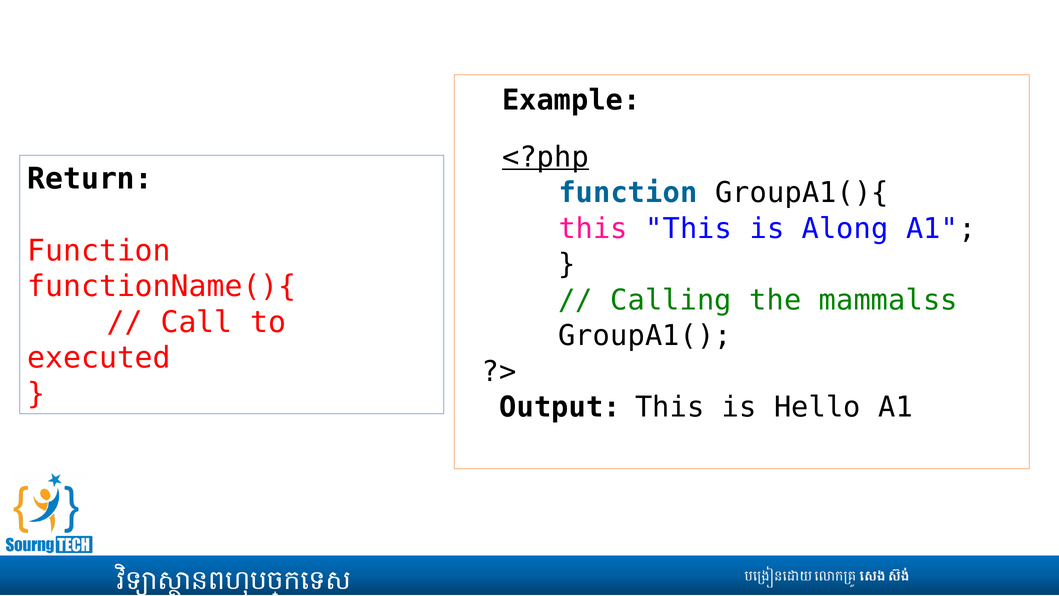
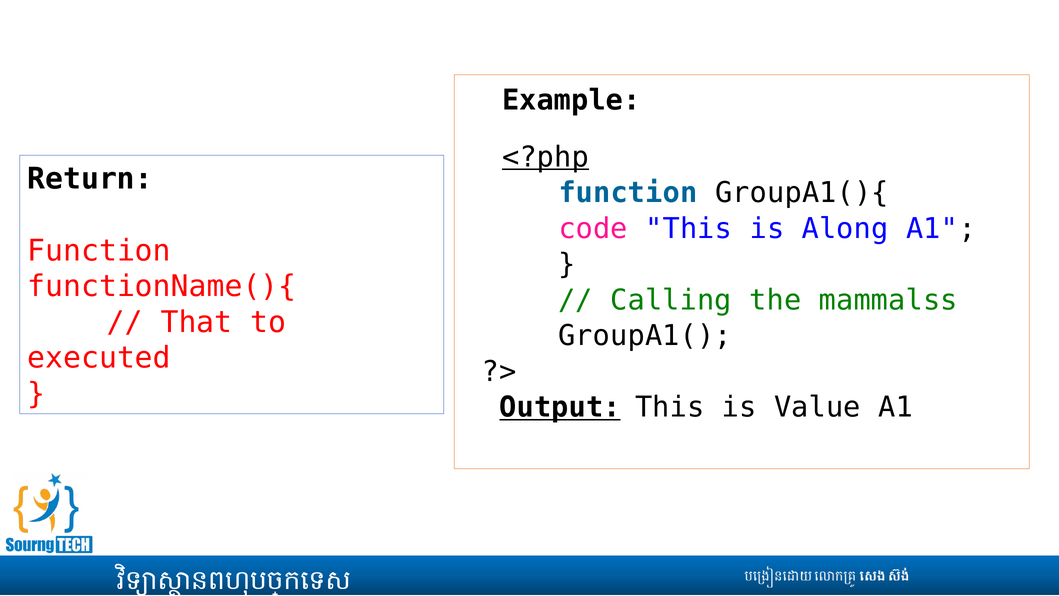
this at (593, 228): this -> code
Call: Call -> That
Output underline: none -> present
Hello: Hello -> Value
